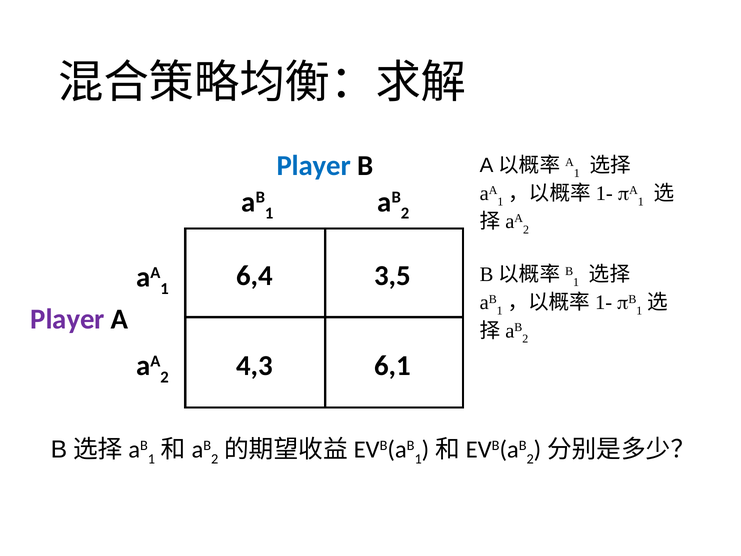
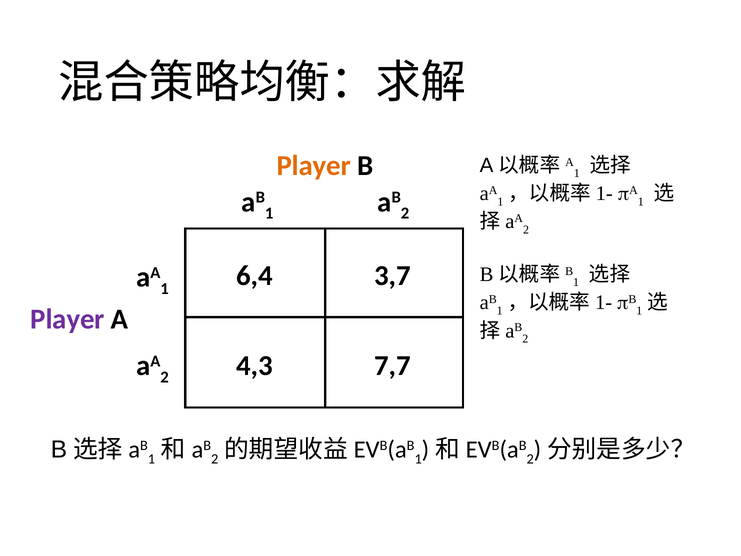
Player at (314, 165) colour: blue -> orange
3,5: 3,5 -> 3,7
6,1: 6,1 -> 7,7
